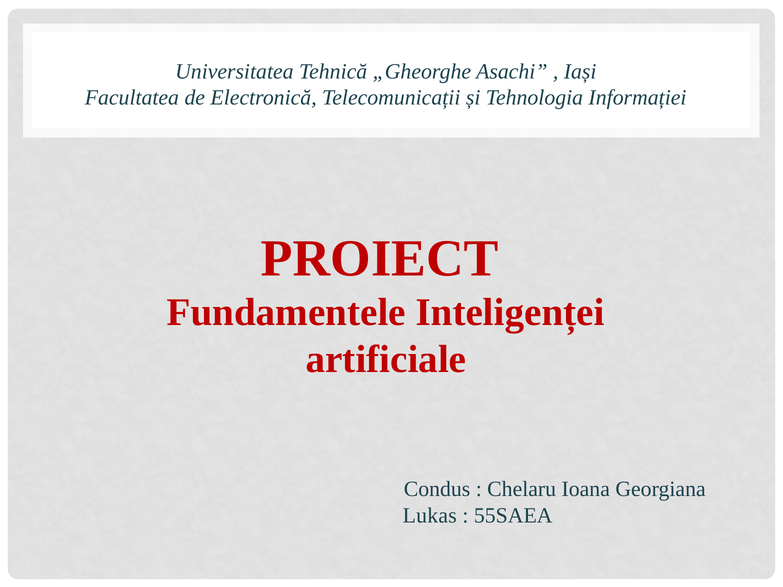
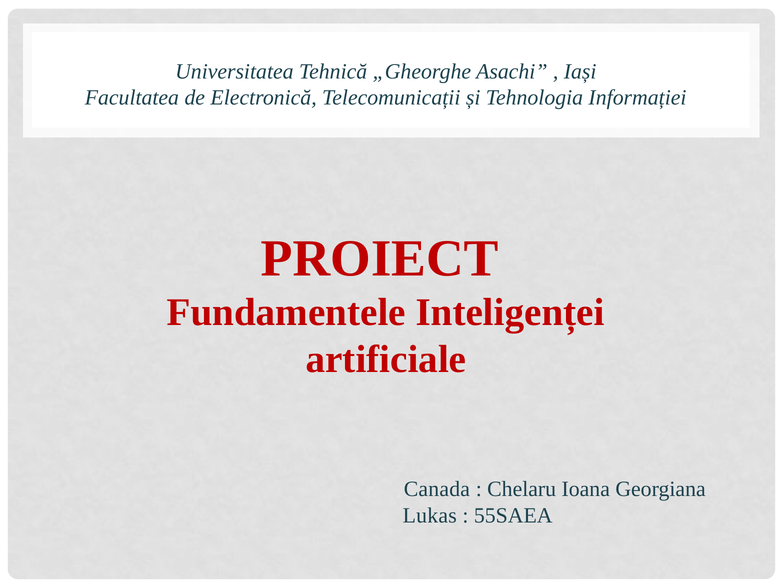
Condus: Condus -> Canada
